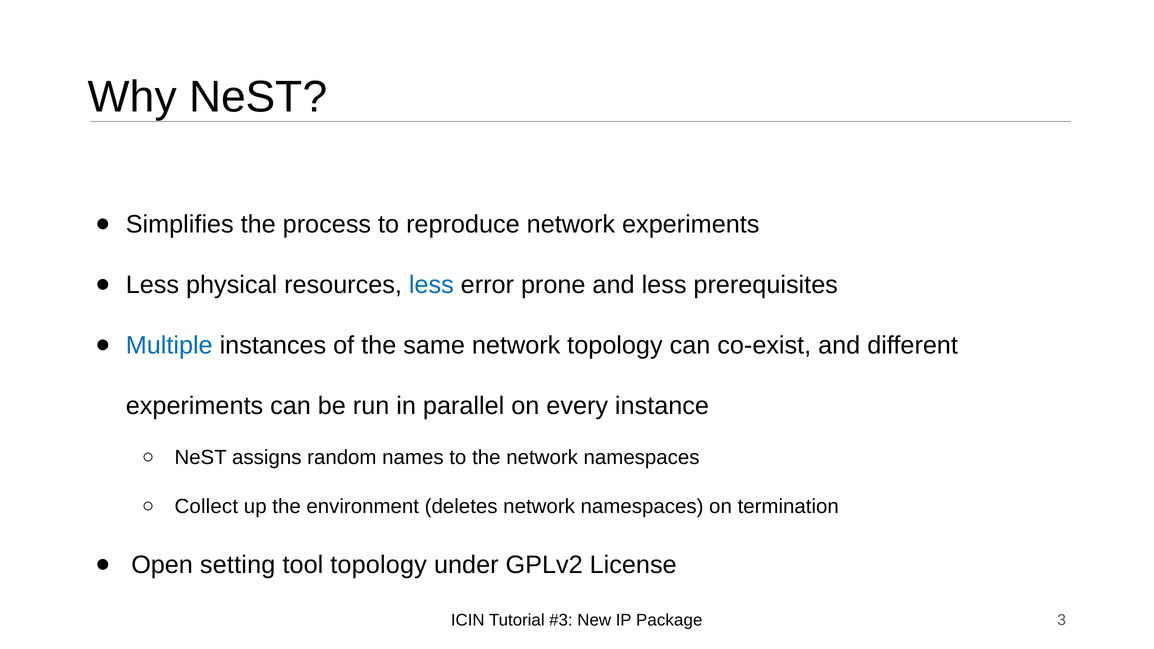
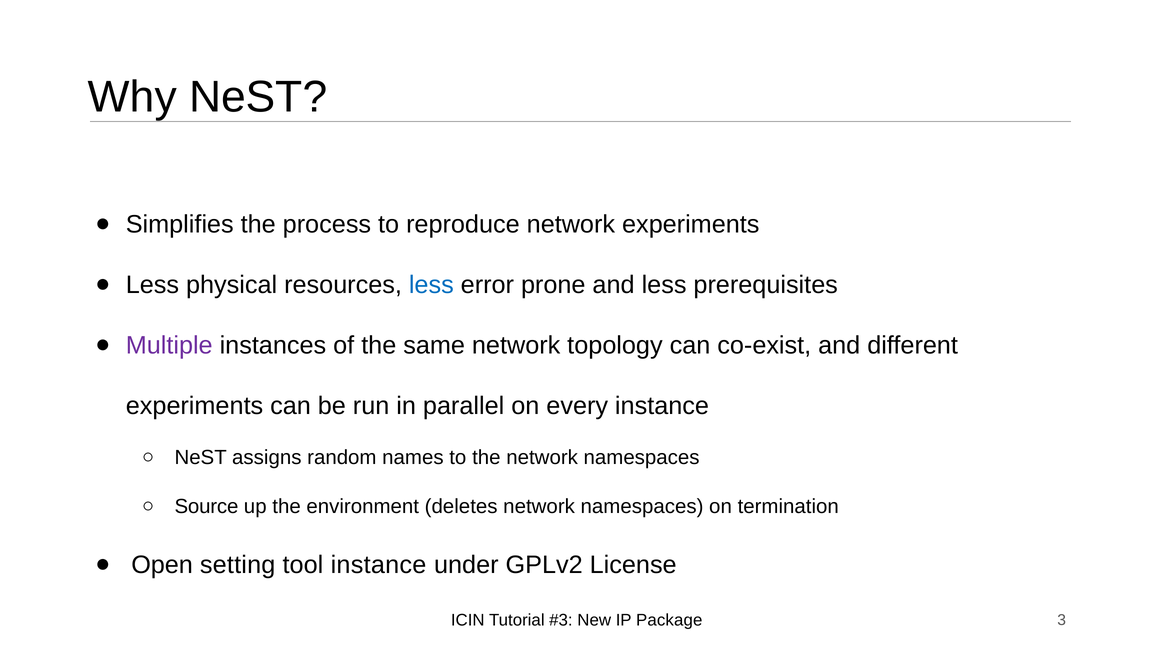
Multiple colour: blue -> purple
Collect: Collect -> Source
tool topology: topology -> instance
